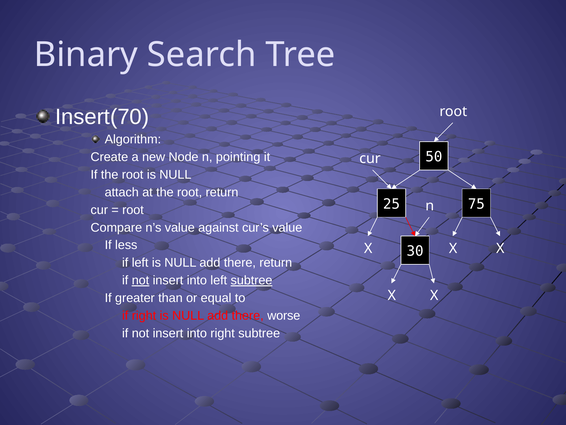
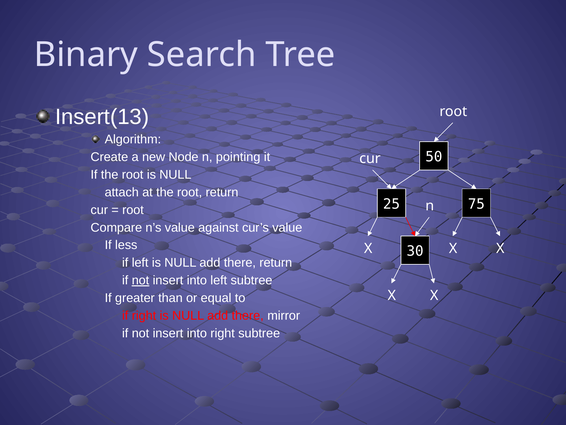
Insert(70: Insert(70 -> Insert(13
subtree at (252, 280) underline: present -> none
worse: worse -> mirror
